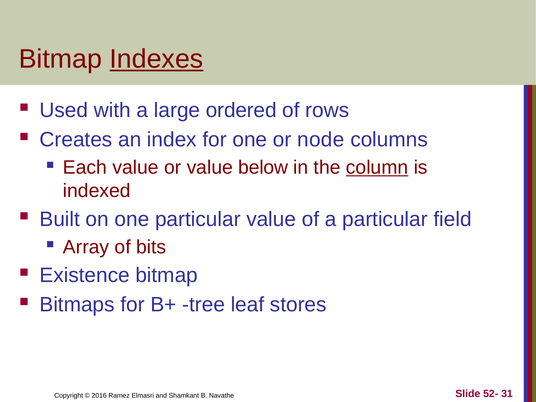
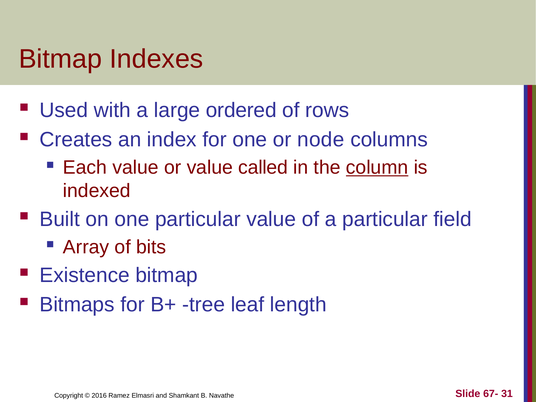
Indexes underline: present -> none
below: below -> called
stores: stores -> length
52-: 52- -> 67-
